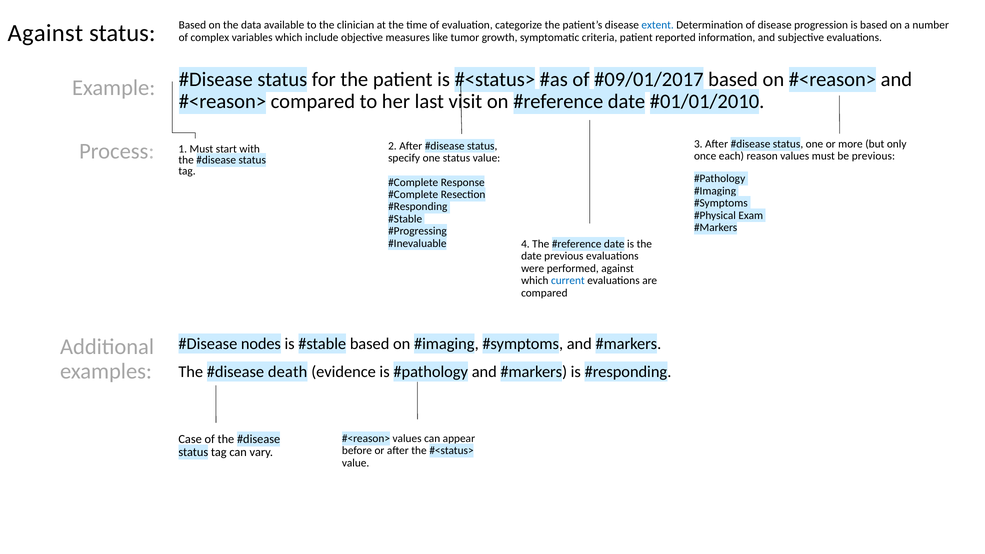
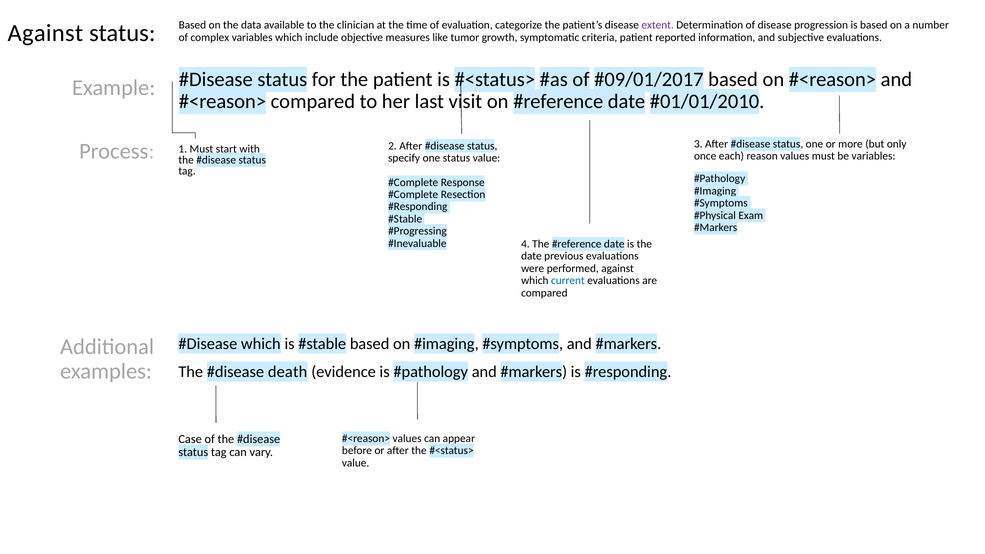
extent colour: blue -> purple
be previous: previous -> variables
nodes at (261, 344): nodes -> which
